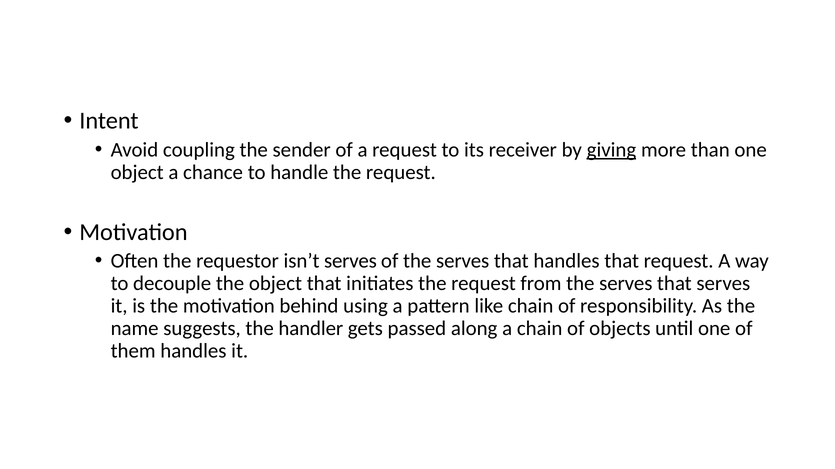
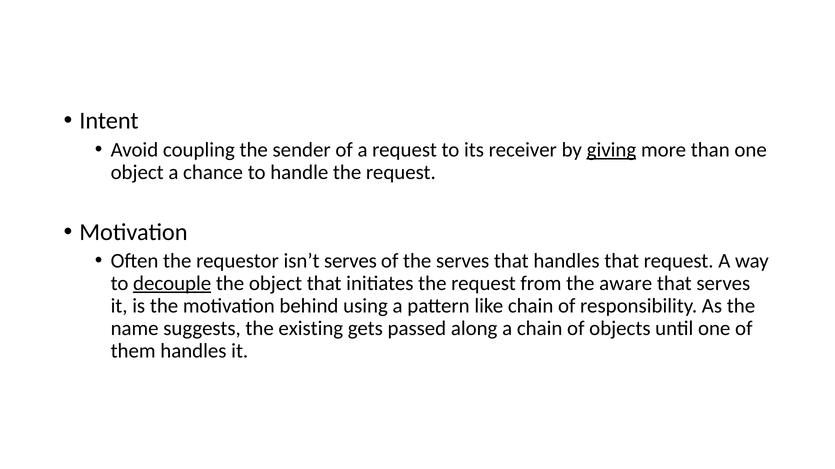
decouple underline: none -> present
from the serves: serves -> aware
handler: handler -> existing
